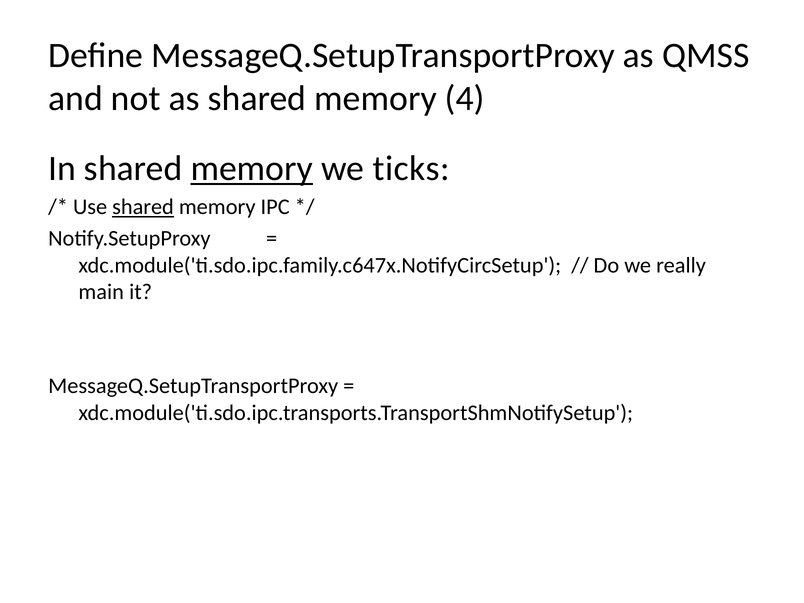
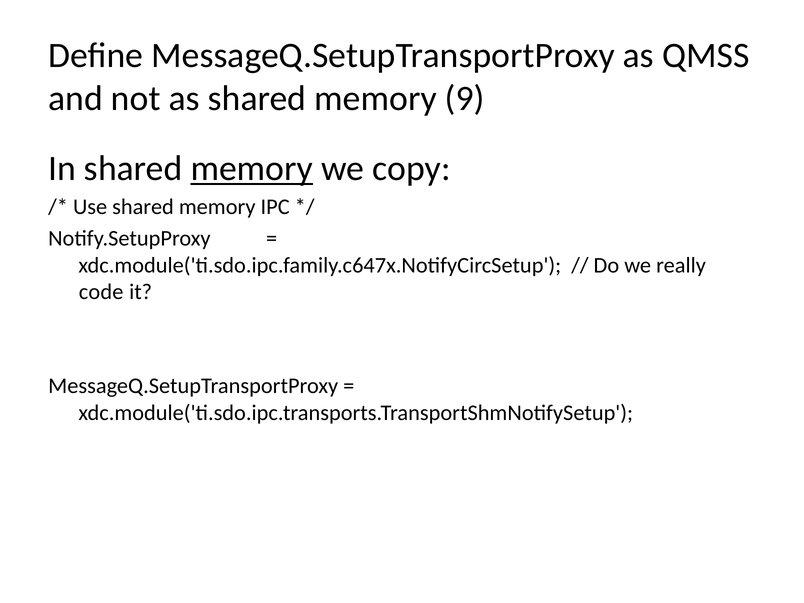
4: 4 -> 9
ticks: ticks -> copy
shared at (143, 207) underline: present -> none
main: main -> code
